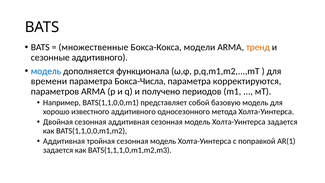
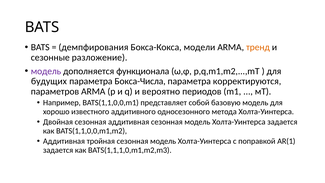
множественные: множественные -> демпфирования
сезонные аддитивного: аддитивного -> разложение
модель at (46, 71) colour: blue -> purple
времени: времени -> будущих
получено: получено -> вероятно
